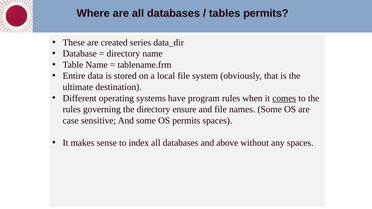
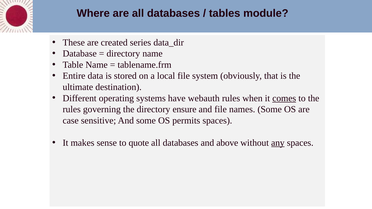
tables permits: permits -> module
program: program -> webauth
index: index -> quote
any underline: none -> present
